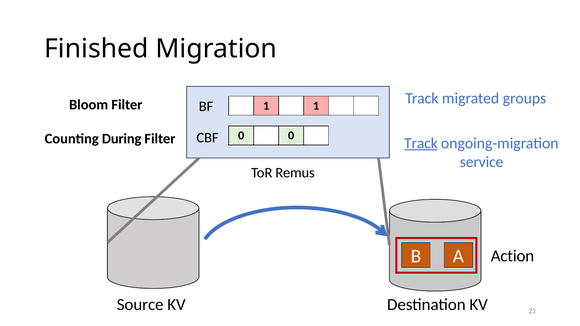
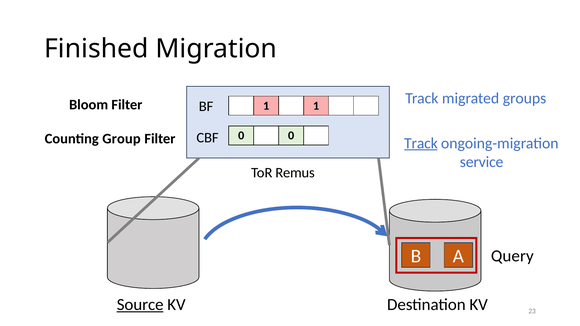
During: During -> Group
Action: Action -> Query
Source underline: none -> present
